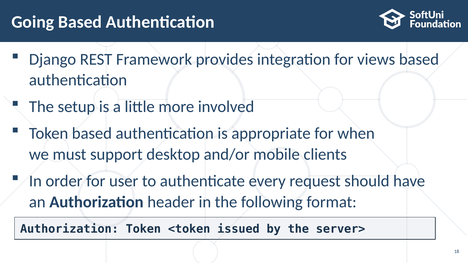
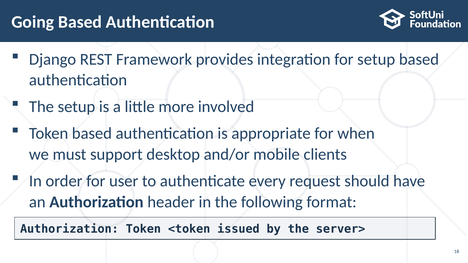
for views: views -> setup
